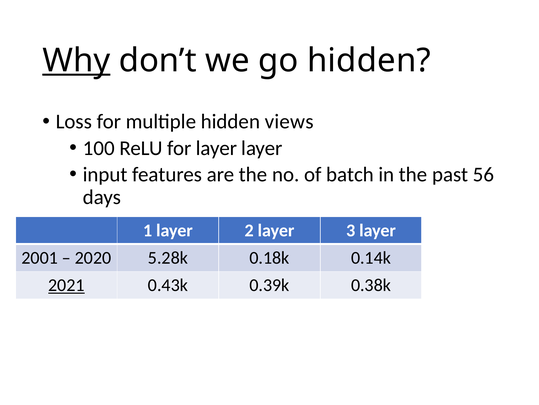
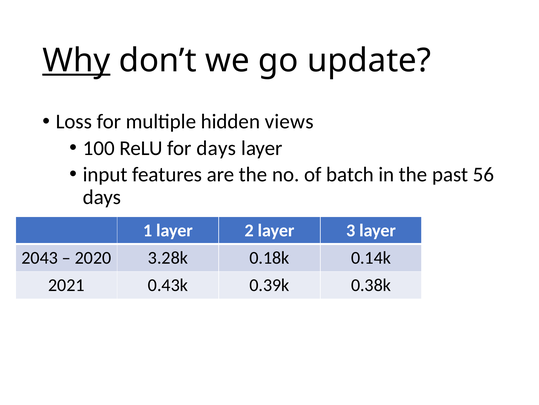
go hidden: hidden -> update
for layer: layer -> days
2001: 2001 -> 2043
5.28k: 5.28k -> 3.28k
2021 underline: present -> none
